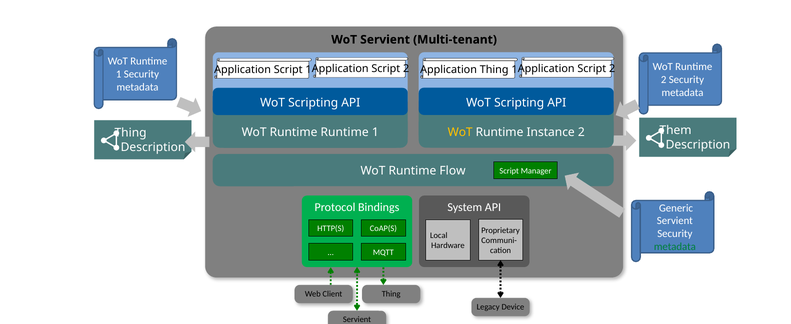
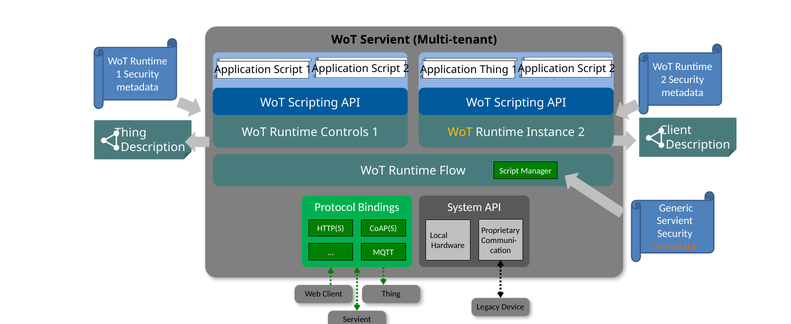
Them at (676, 130): Them -> Client
Runtime Runtime: Runtime -> Controls
metadata at (675, 247) colour: green -> orange
